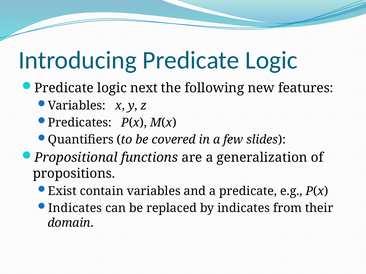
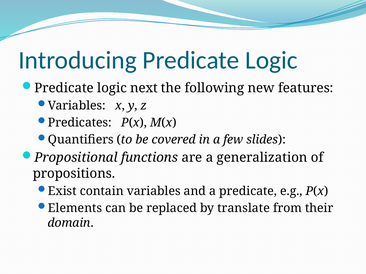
Indicates at (75, 208): Indicates -> Elements
by indicates: indicates -> translate
